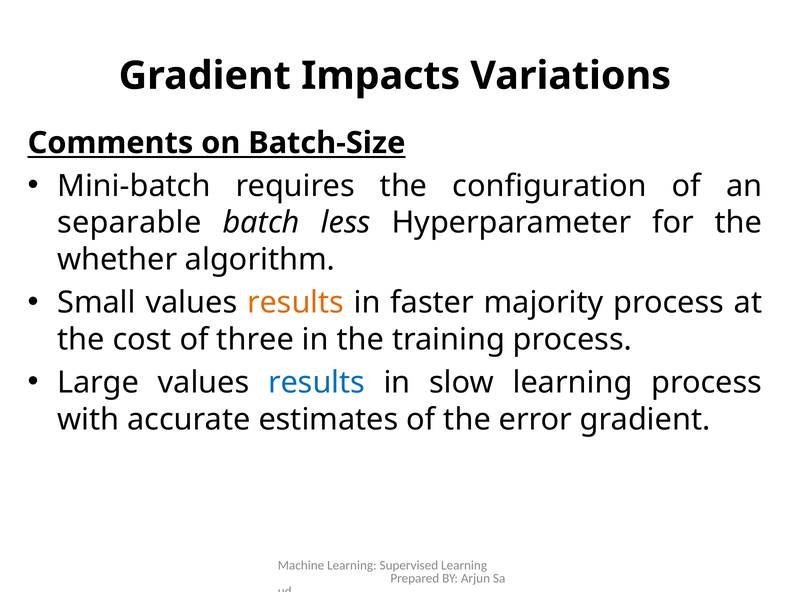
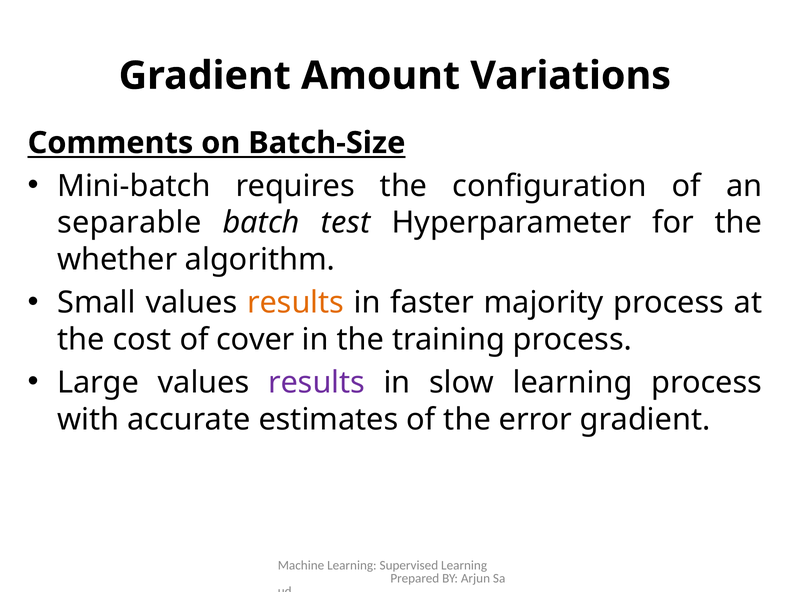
Impacts: Impacts -> Amount
less: less -> test
three: three -> cover
results at (317, 383) colour: blue -> purple
